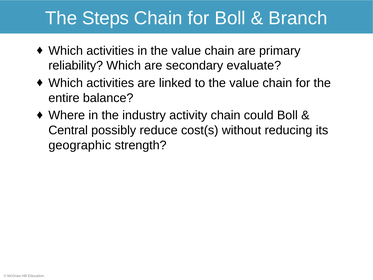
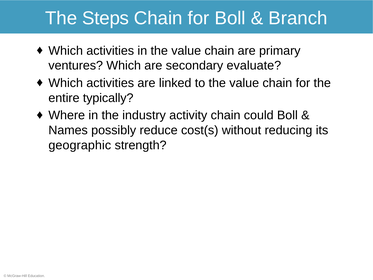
reliability: reliability -> ventures
balance: balance -> typically
Central: Central -> Names
